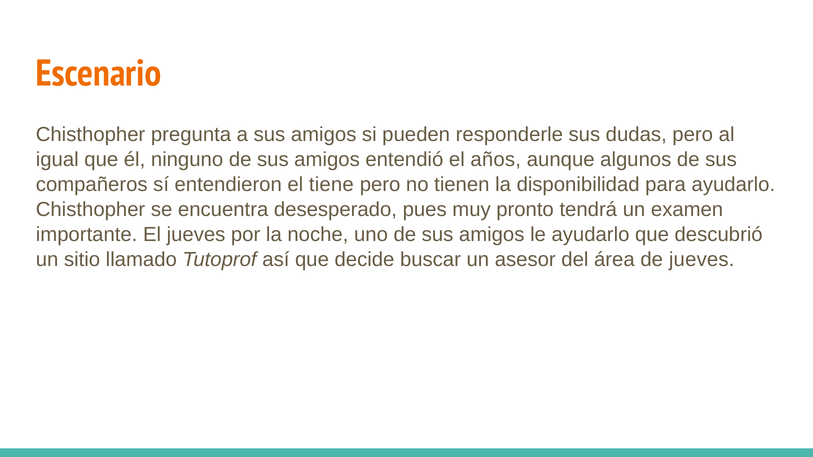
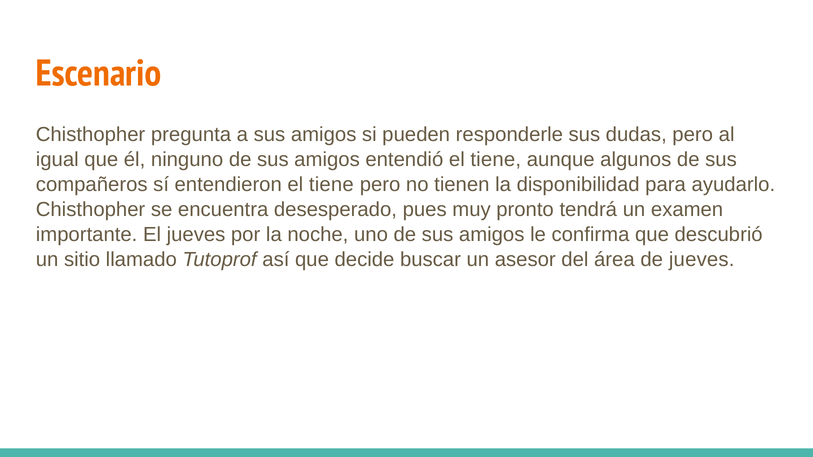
entendió el años: años -> tiene
le ayudarlo: ayudarlo -> confirma
